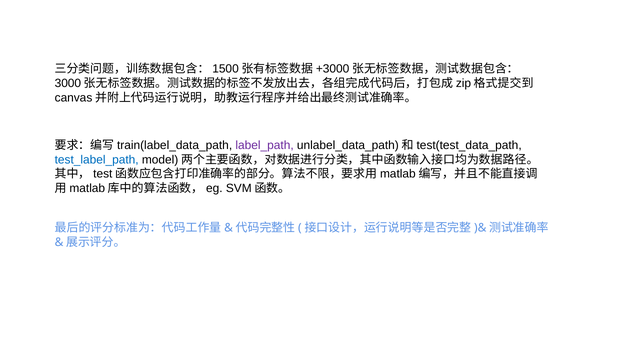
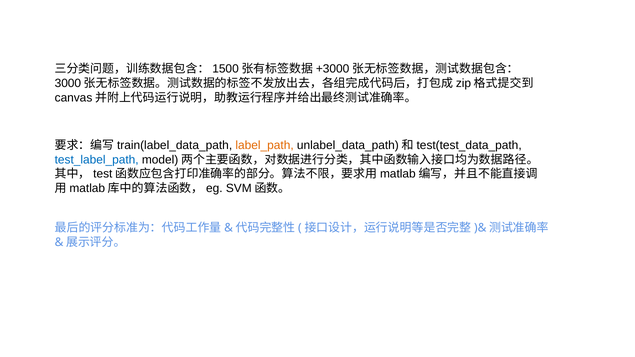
label_path colour: purple -> orange
